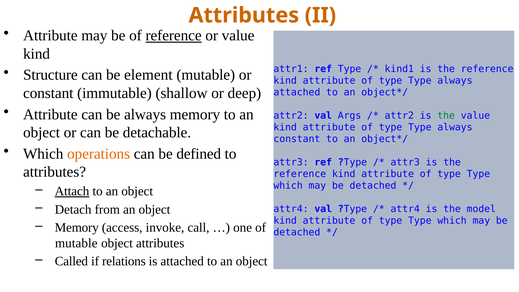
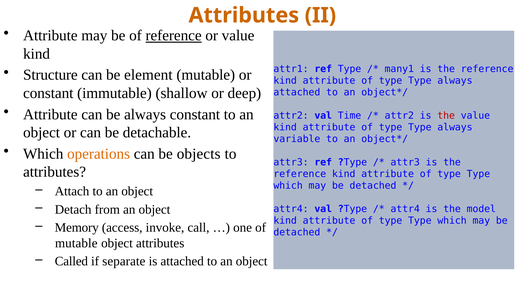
kind1: kind1 -> many1
always memory: memory -> constant
Args: Args -> Time
the at (446, 116) colour: green -> red
constant at (297, 139): constant -> variable
defined: defined -> objects
Attach underline: present -> none
relations: relations -> separate
